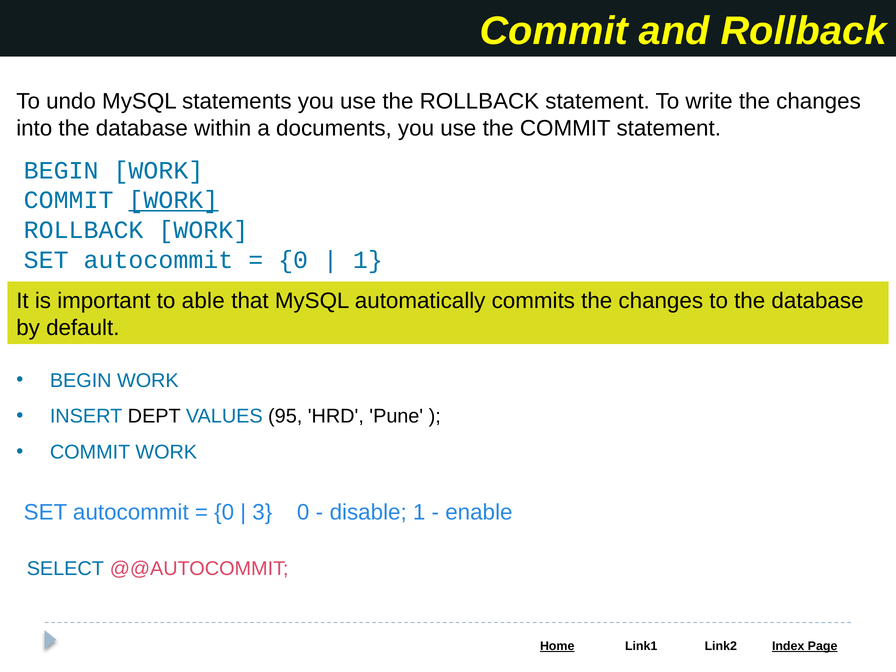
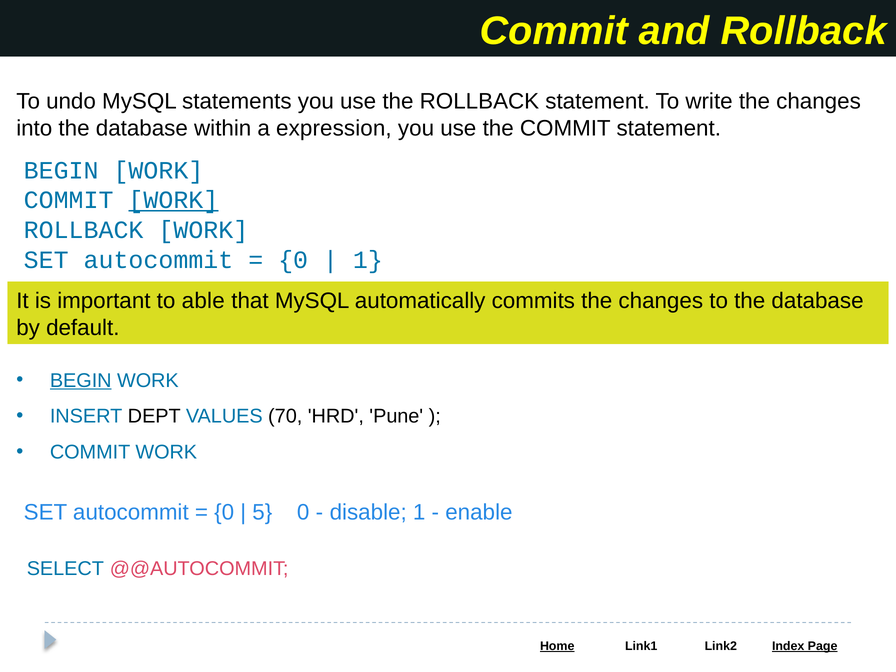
documents: documents -> expression
BEGIN at (81, 381) underline: none -> present
95: 95 -> 70
3: 3 -> 5
